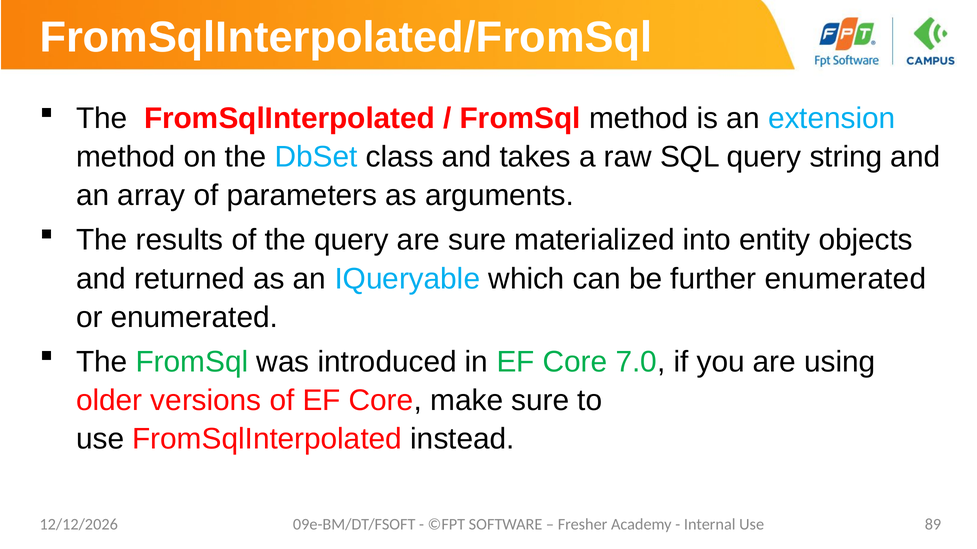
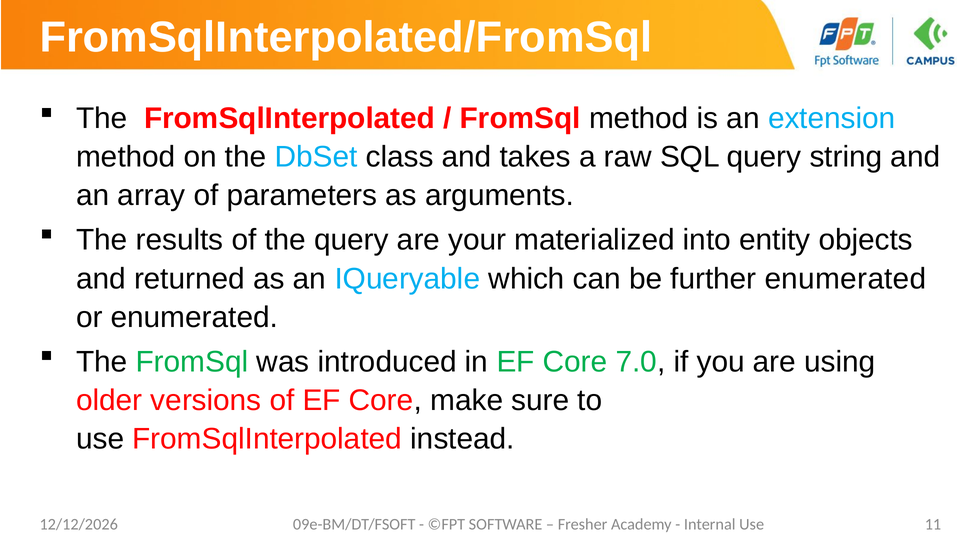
are sure: sure -> your
89: 89 -> 11
